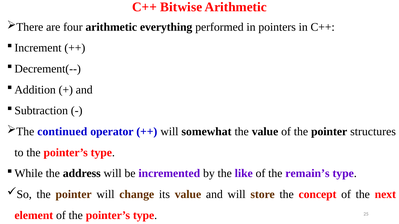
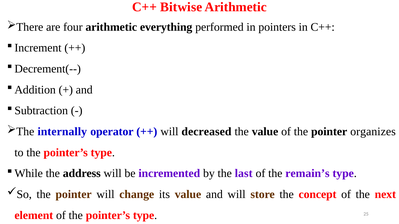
continued: continued -> internally
somewhat: somewhat -> decreased
structures: structures -> organizes
like: like -> last
